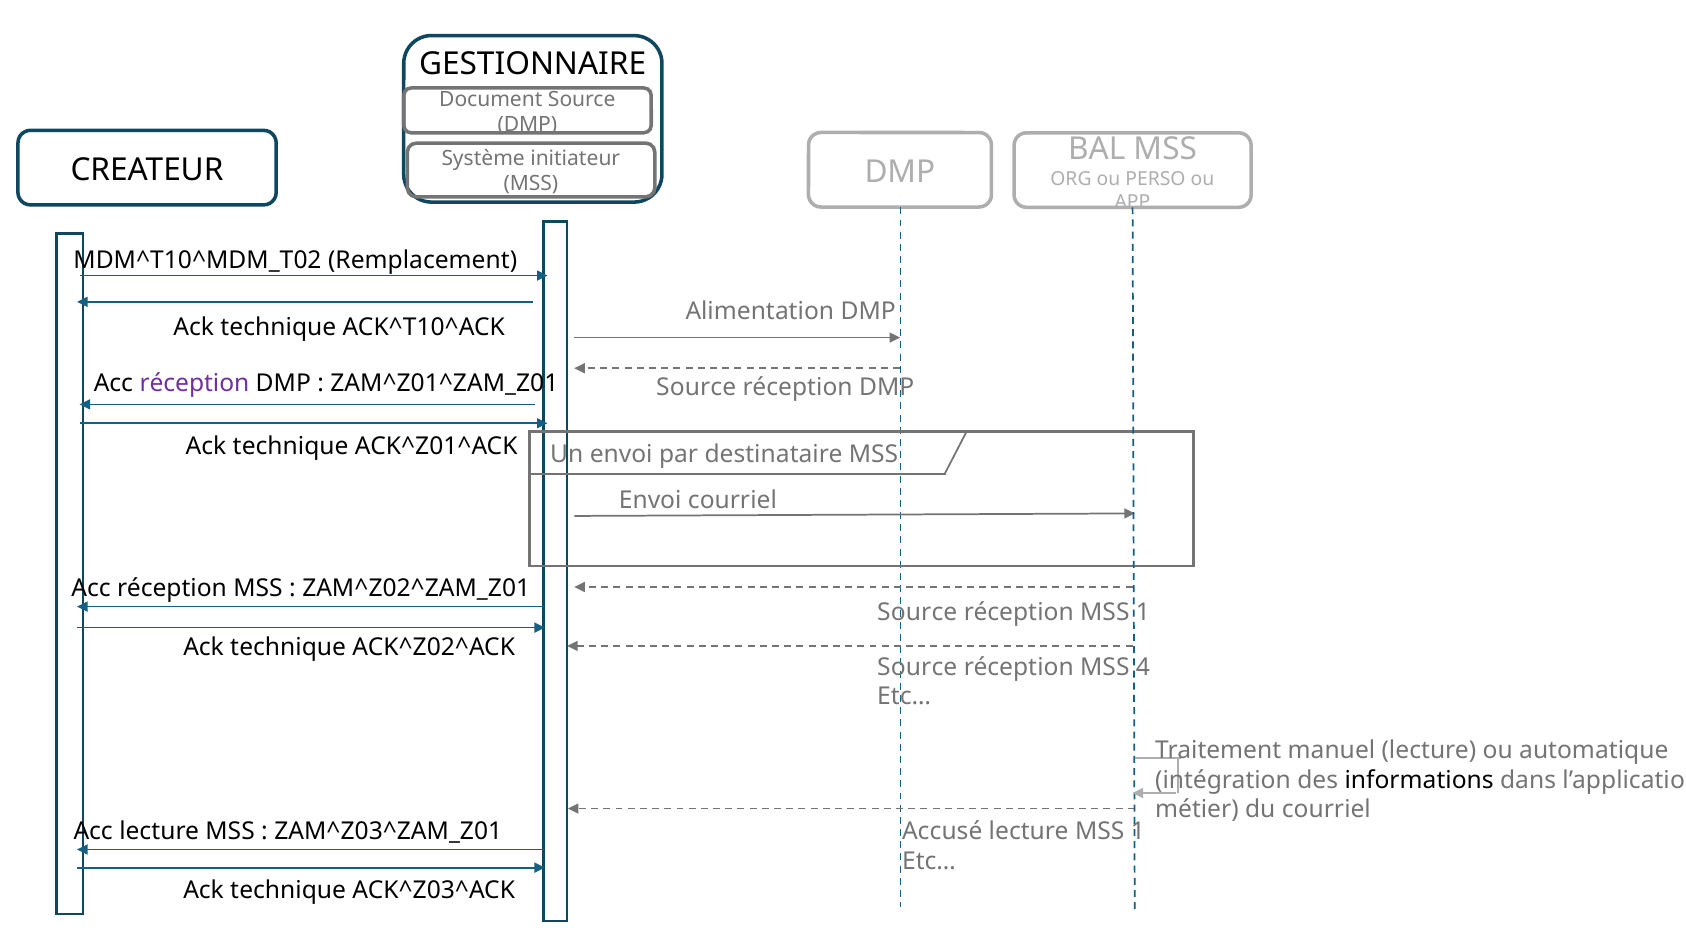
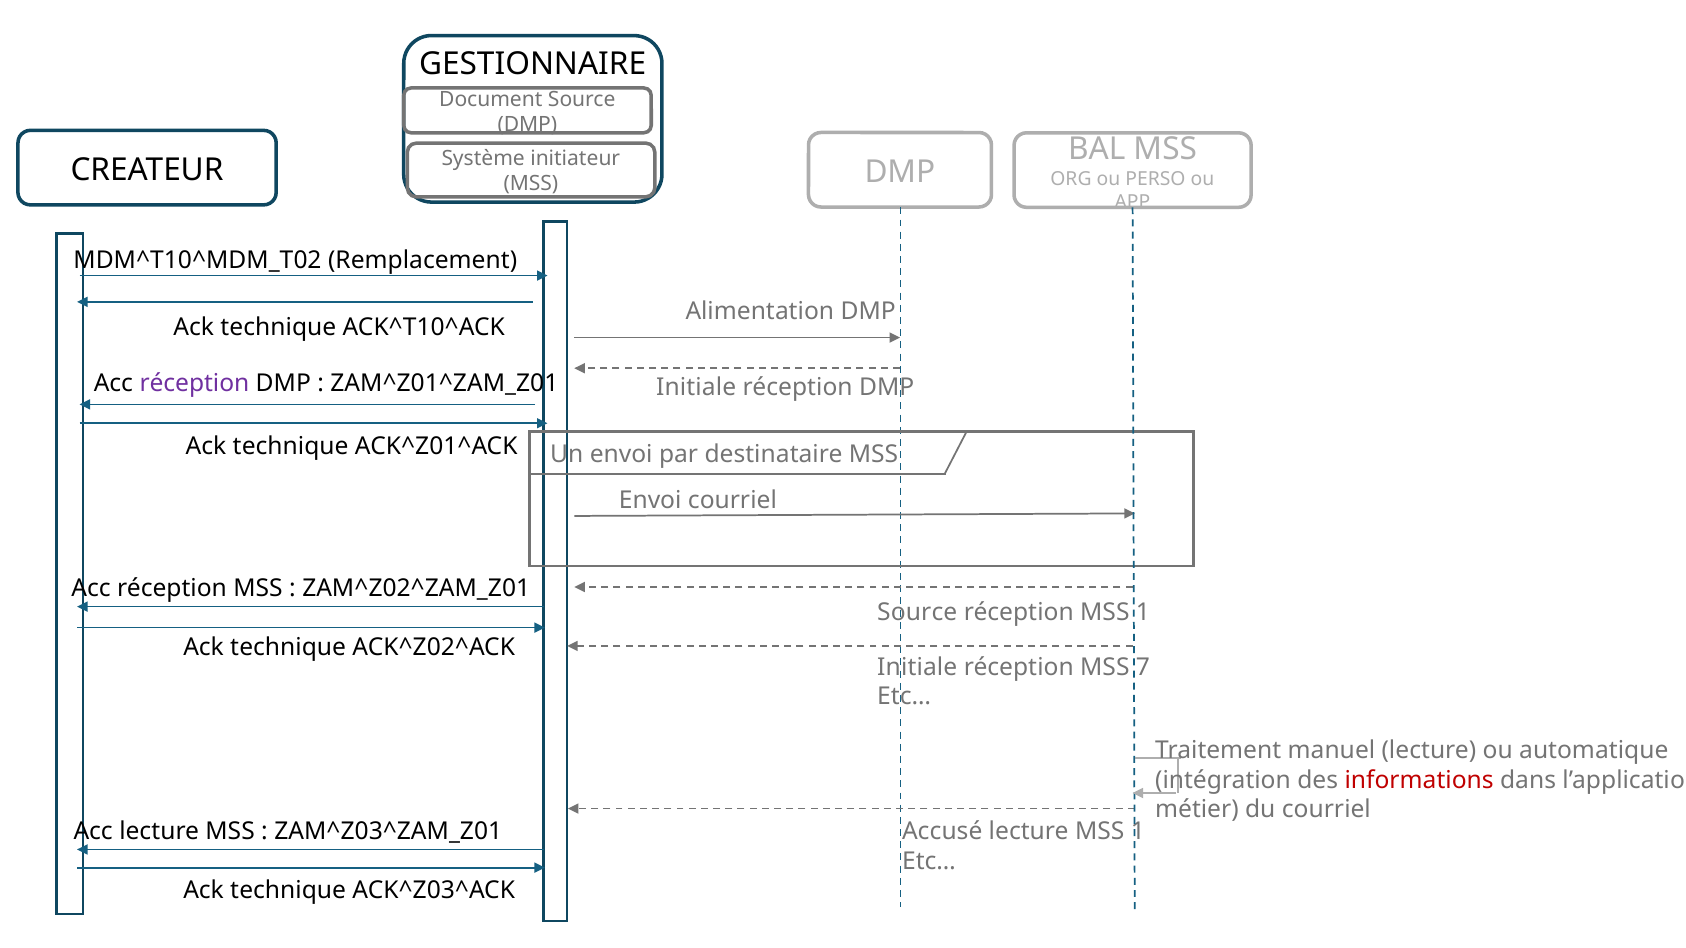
Source at (696, 388): Source -> Initiale
Source at (917, 667): Source -> Initiale
4: 4 -> 7
informations colour: black -> red
